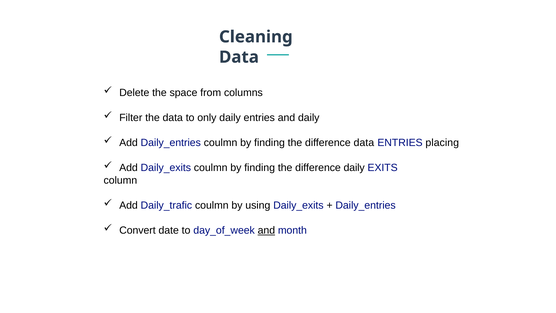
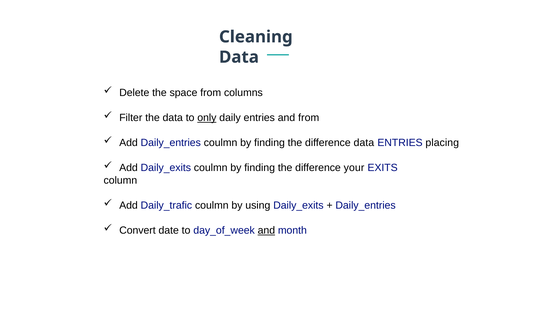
only underline: none -> present
and daily: daily -> from
difference daily: daily -> your
